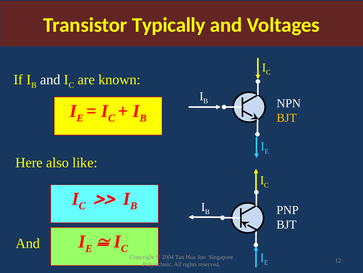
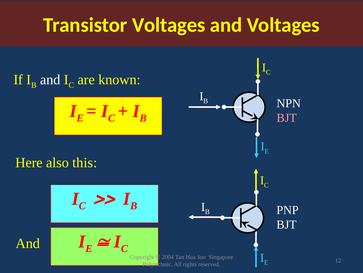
Transistor Typically: Typically -> Voltages
BJT at (287, 118) colour: yellow -> pink
like: like -> this
